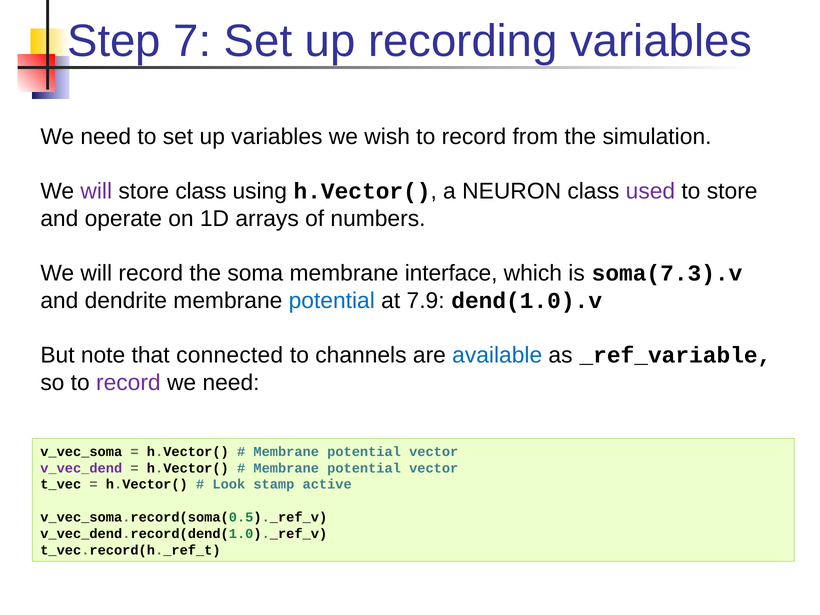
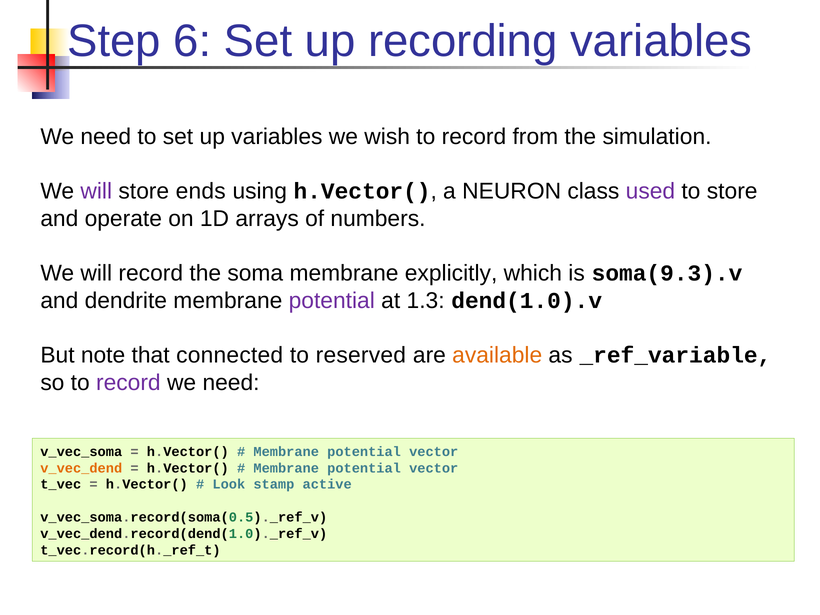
7: 7 -> 6
store class: class -> ends
interface: interface -> explicitly
soma(7.3).v: soma(7.3).v -> soma(9.3).v
potential at (332, 301) colour: blue -> purple
7.9: 7.9 -> 1.3
channels: channels -> reserved
available colour: blue -> orange
v_vec_dend colour: purple -> orange
